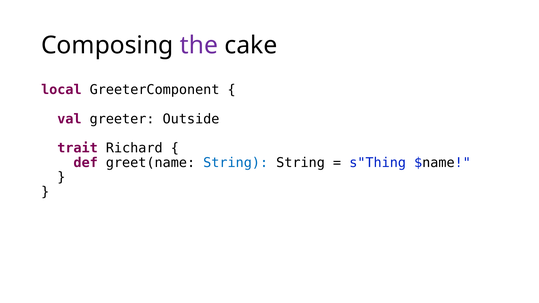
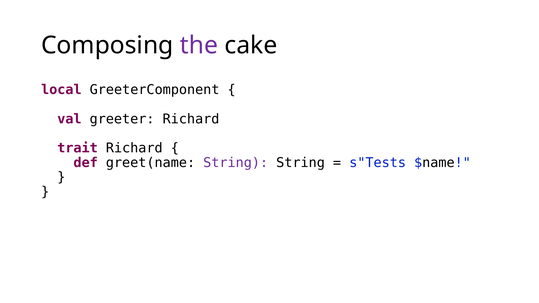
greeter Outside: Outside -> Richard
String at (236, 163) colour: blue -> purple
s"Thing: s"Thing -> s"Tests
